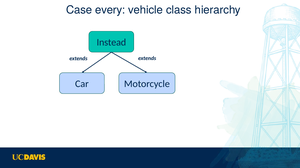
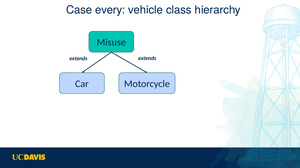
Instead: Instead -> Misuse
